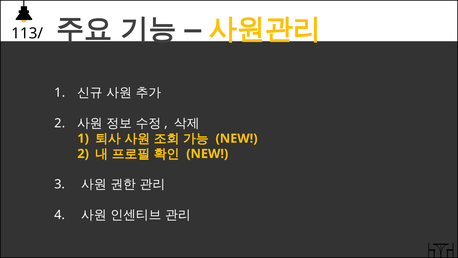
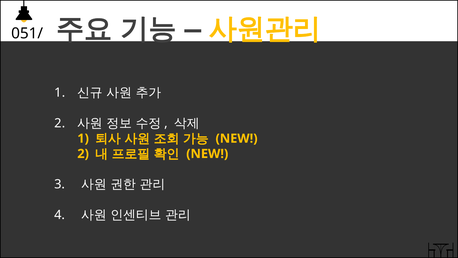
113/: 113/ -> 051/
